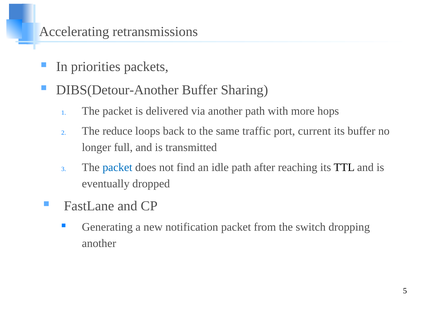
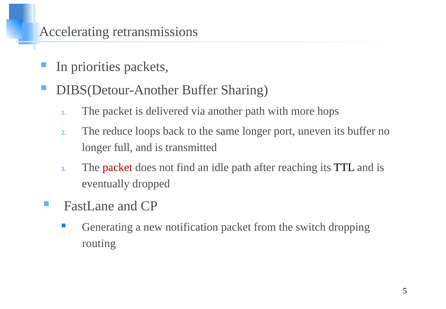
same traffic: traffic -> longer
current: current -> uneven
packet at (117, 167) colour: blue -> red
another at (99, 243): another -> routing
